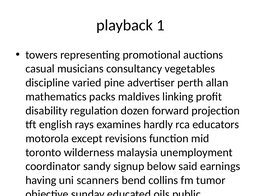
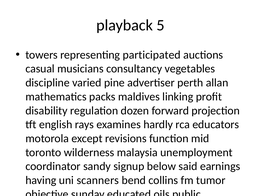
1: 1 -> 5
promotional: promotional -> participated
